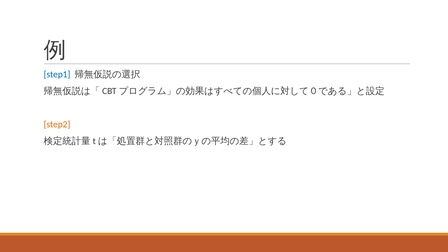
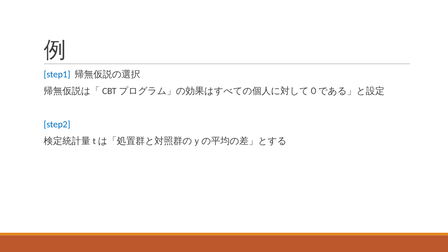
step2 colour: orange -> blue
